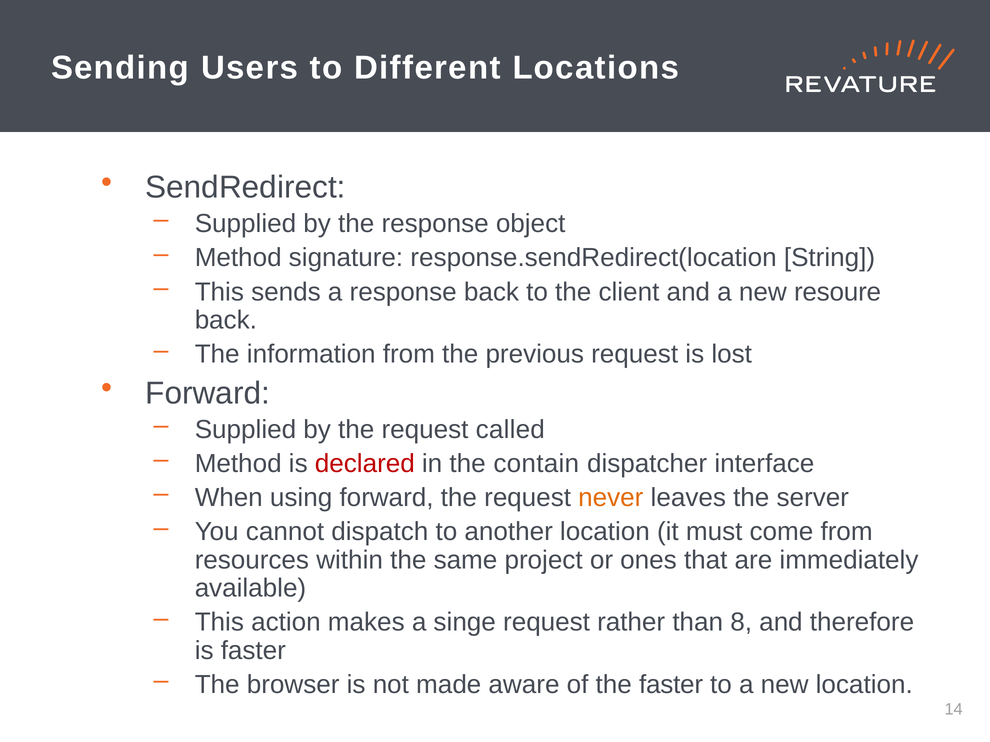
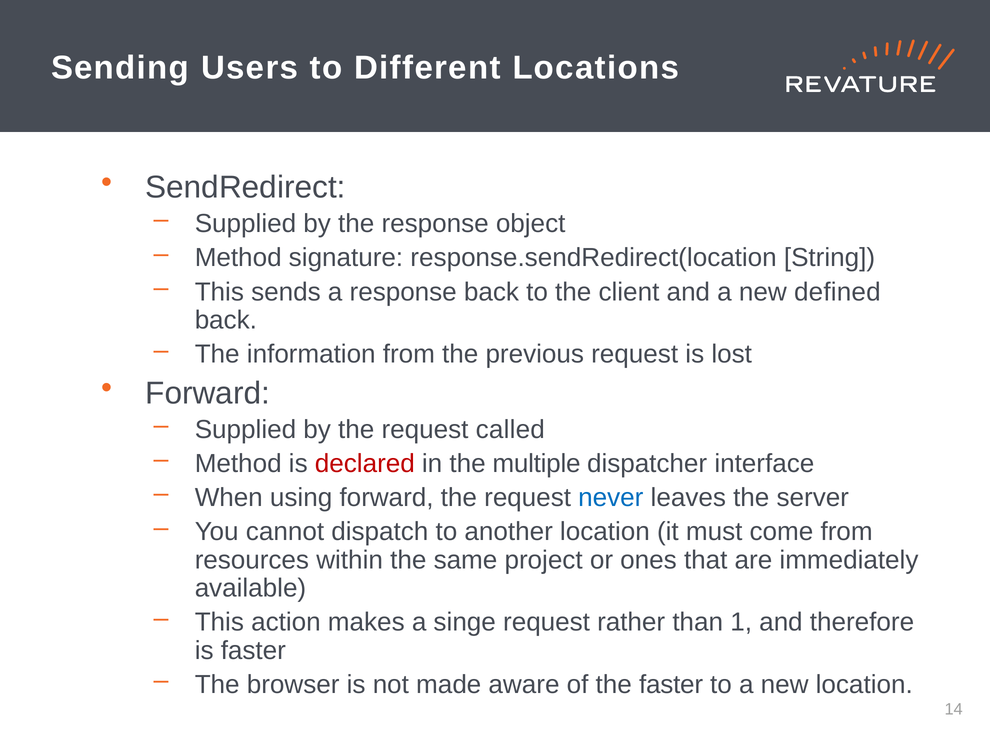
resoure: resoure -> defined
contain: contain -> multiple
never colour: orange -> blue
8: 8 -> 1
